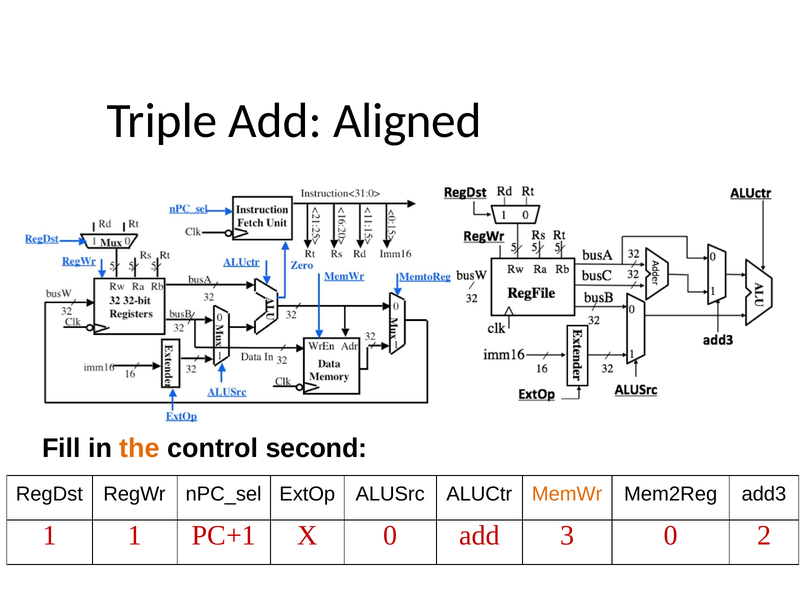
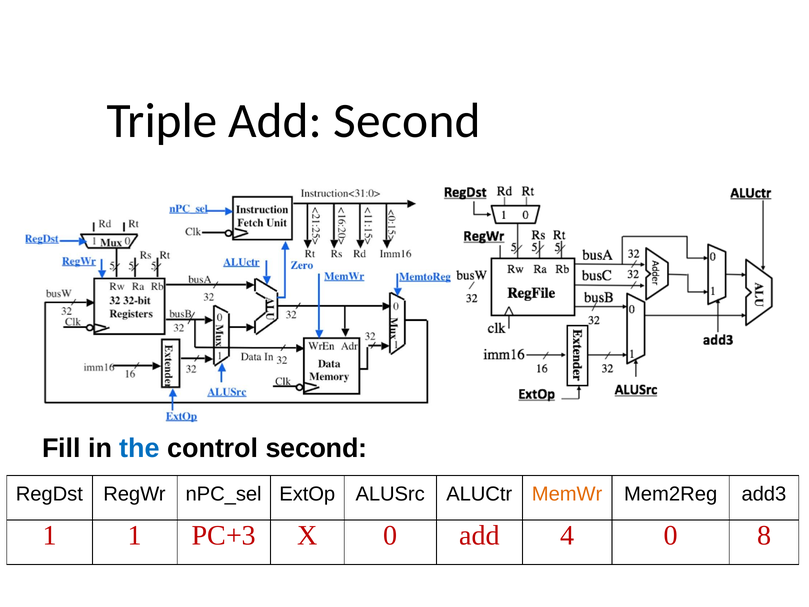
Add Aligned: Aligned -> Second
the colour: orange -> blue
PC+1: PC+1 -> PC+3
3: 3 -> 4
2: 2 -> 8
